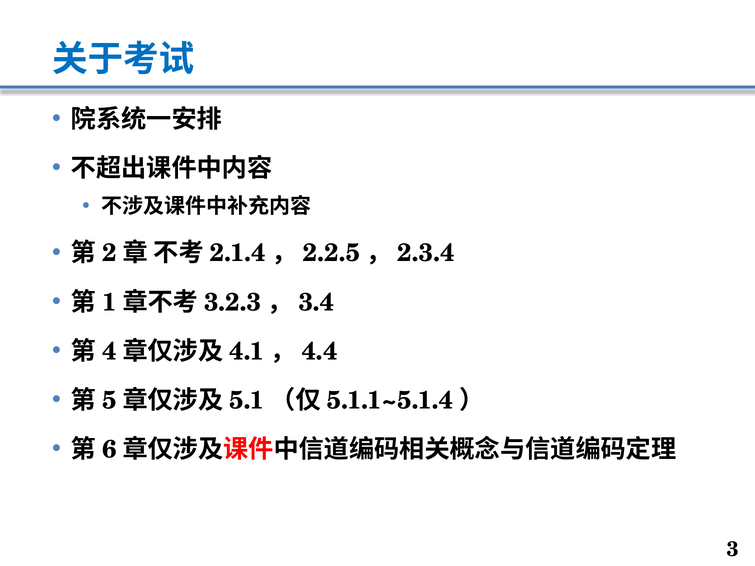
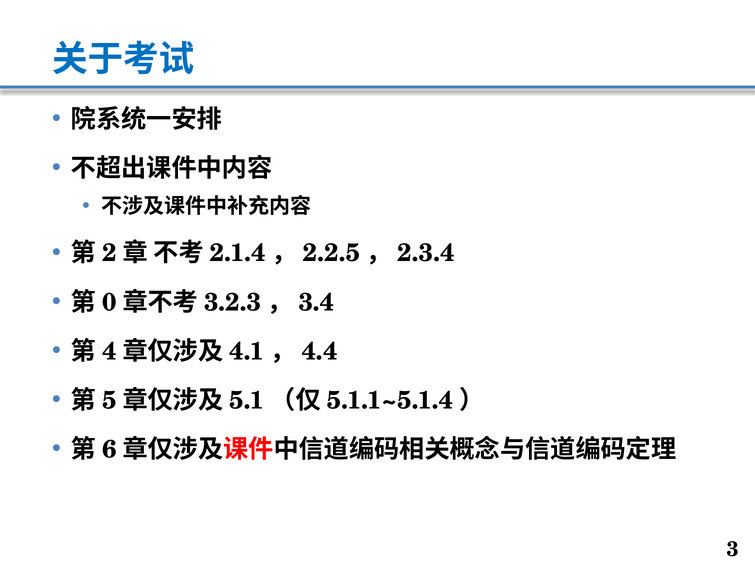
1: 1 -> 0
